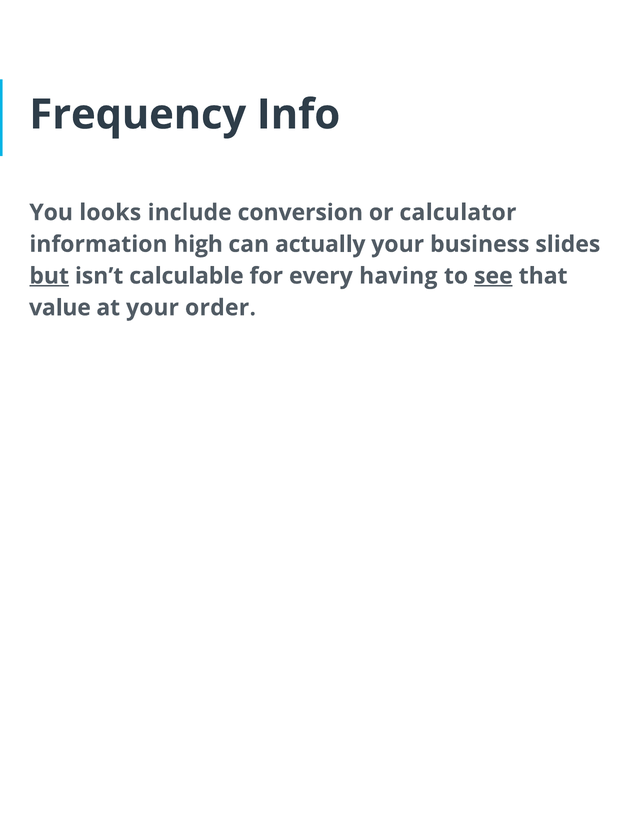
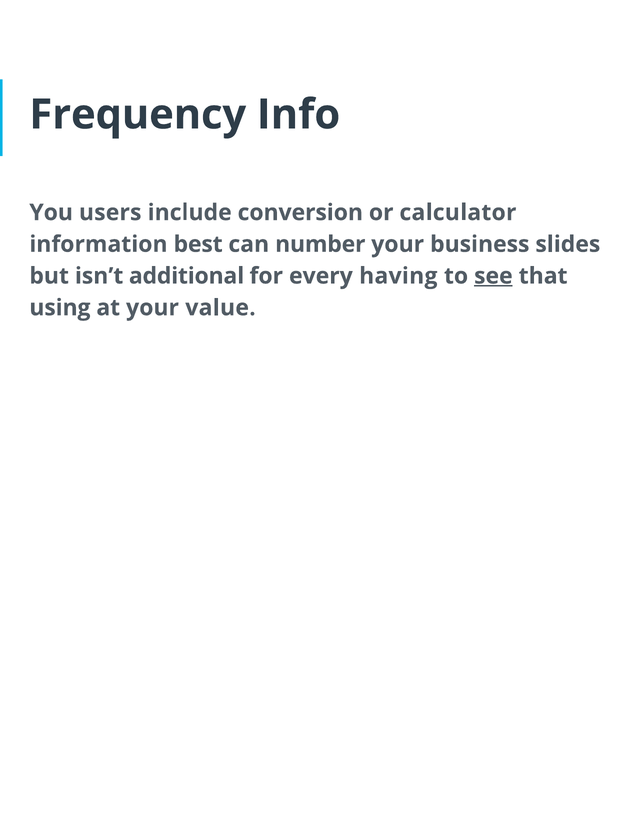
looks: looks -> users
high: high -> best
actually: actually -> number
but underline: present -> none
calculable: calculable -> additional
value: value -> using
order: order -> value
